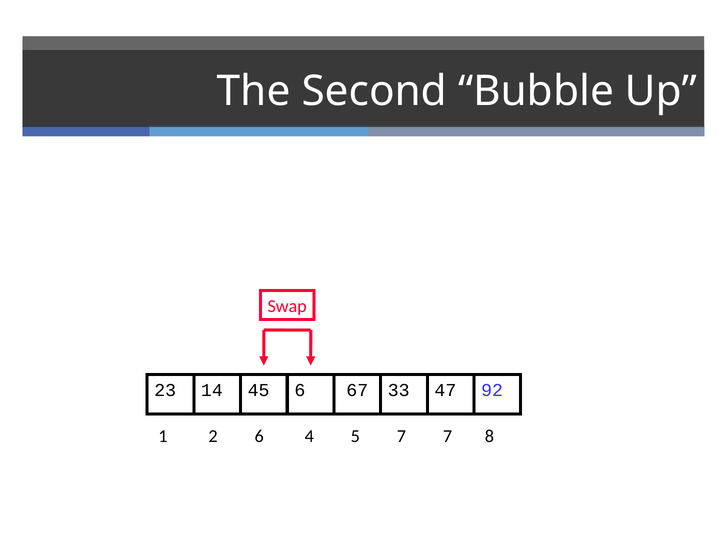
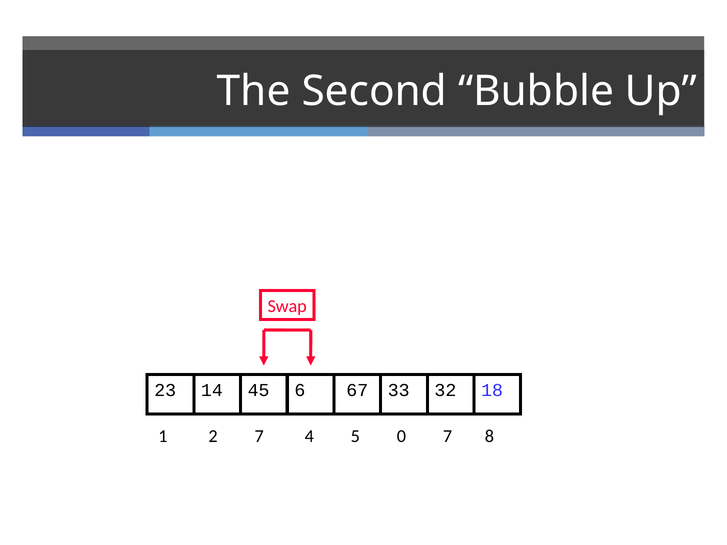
47: 47 -> 32
92: 92 -> 18
2 6: 6 -> 7
5 7: 7 -> 0
